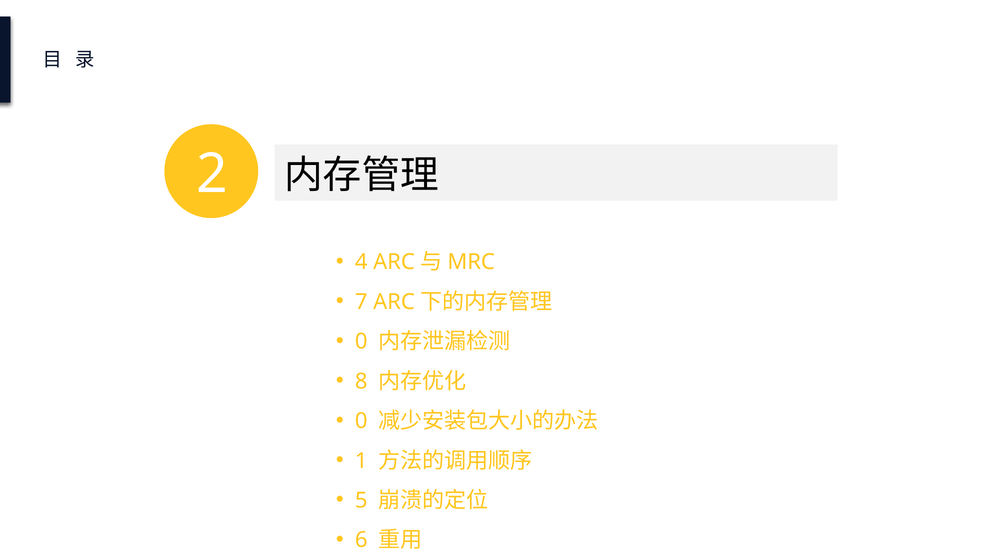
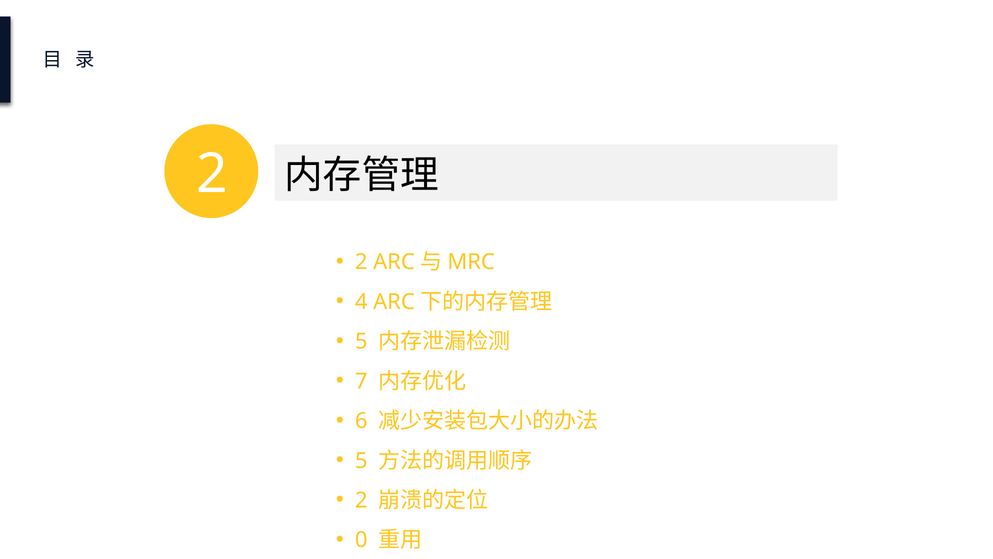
4 at (361, 262): 4 -> 2
7: 7 -> 4
0 at (361, 341): 0 -> 5
8: 8 -> 7
0 at (361, 421): 0 -> 6
1 at (361, 460): 1 -> 5
5 at (361, 500): 5 -> 2
6: 6 -> 0
